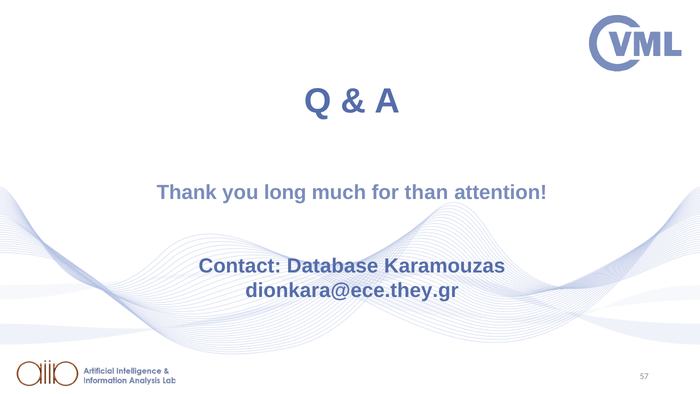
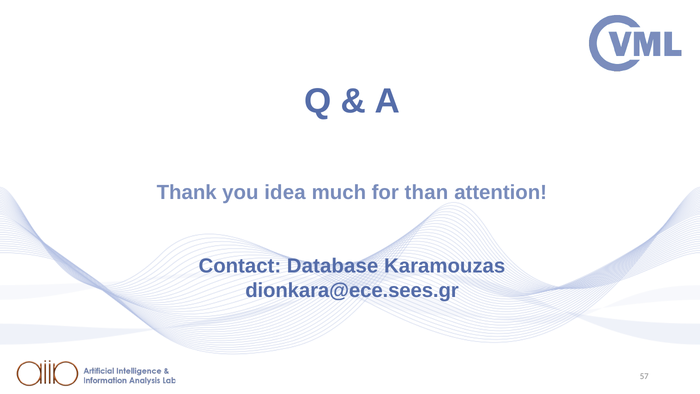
long: long -> idea
dionkara@ece.they.gr: dionkara@ece.they.gr -> dionkara@ece.sees.gr
